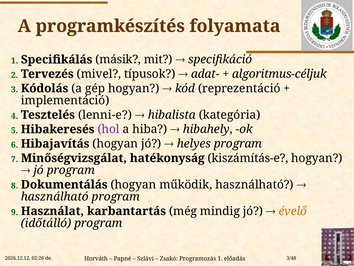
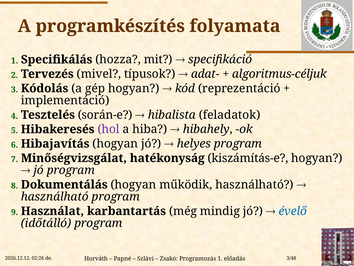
másik: másik -> hozza
lenni-e: lenni-e -> során-e
kategória: kategória -> feladatok
évelő colour: orange -> blue
